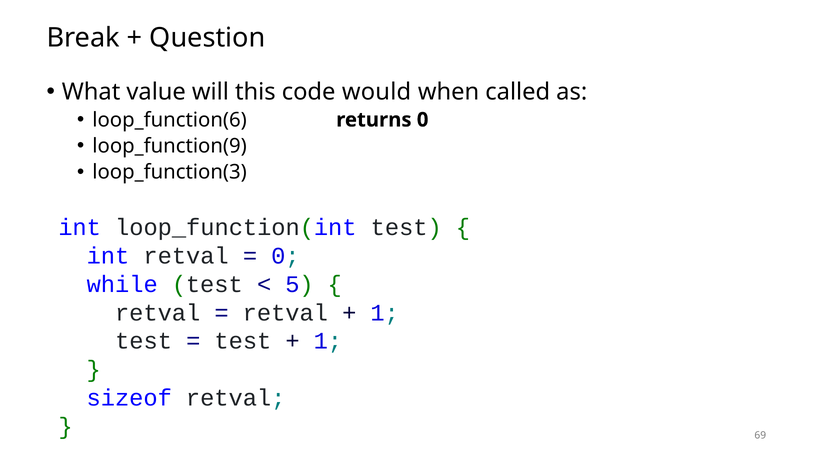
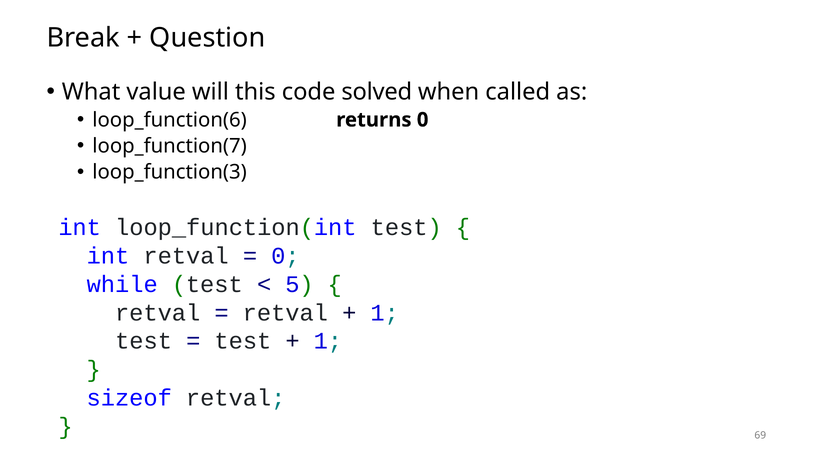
would: would -> solved
loop_function(9: loop_function(9 -> loop_function(7
